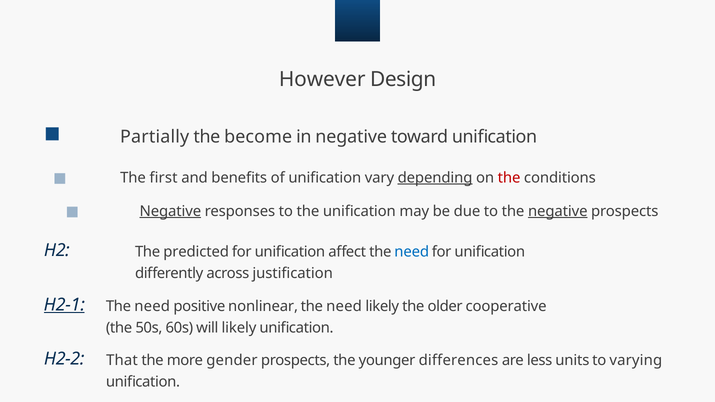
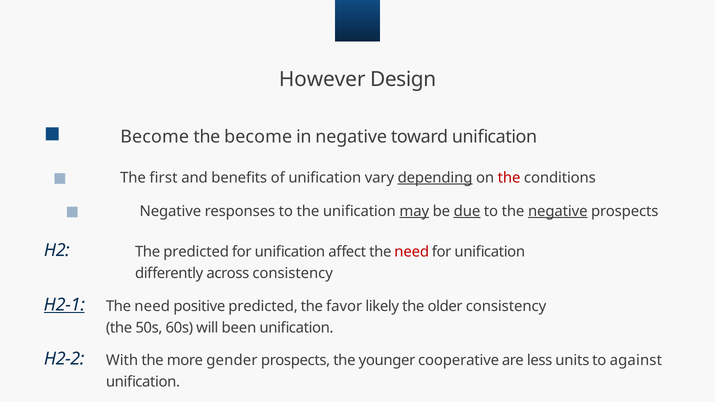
Partially at (155, 137): Partially -> Become
Negative at (170, 211) underline: present -> none
may underline: none -> present
due underline: none -> present
need at (412, 252) colour: blue -> red
across justification: justification -> consistency
positive nonlinear: nonlinear -> predicted
need at (344, 306): need -> favor
older cooperative: cooperative -> consistency
will likely: likely -> been
That: That -> With
differences: differences -> cooperative
varying: varying -> against
